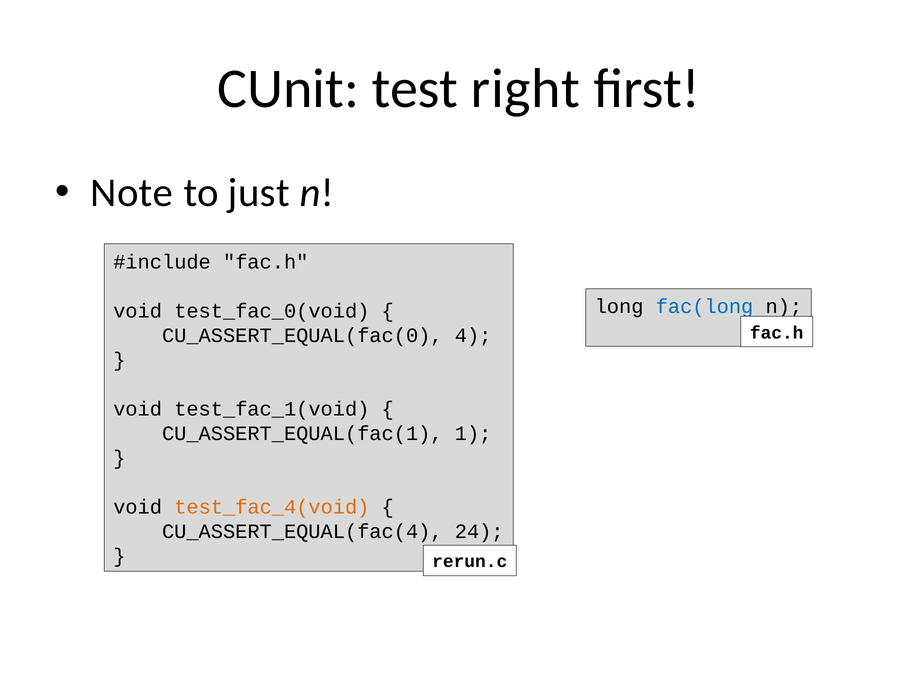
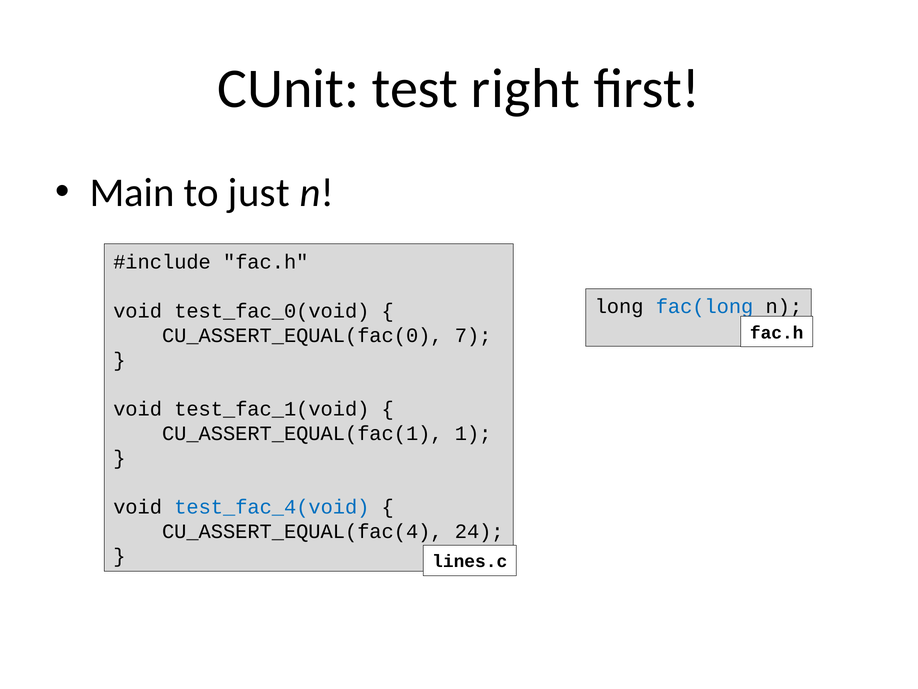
Note: Note -> Main
4: 4 -> 7
test_fac_4(void colour: orange -> blue
rerun.c: rerun.c -> lines.c
